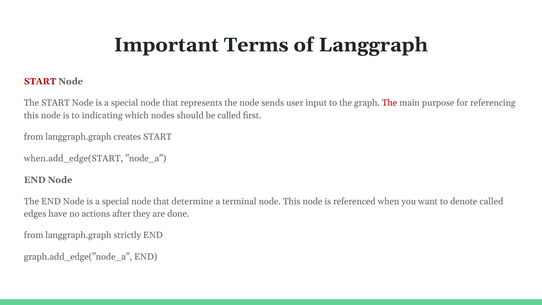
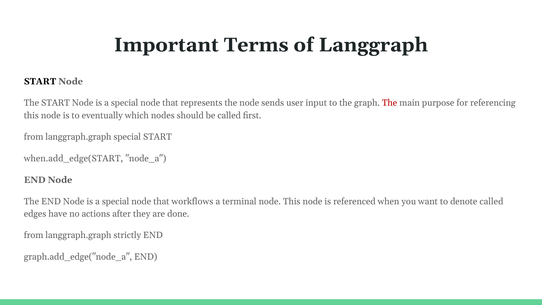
START at (40, 81) colour: red -> black
indicating: indicating -> eventually
langgraph.graph creates: creates -> special
determine: determine -> workflows
